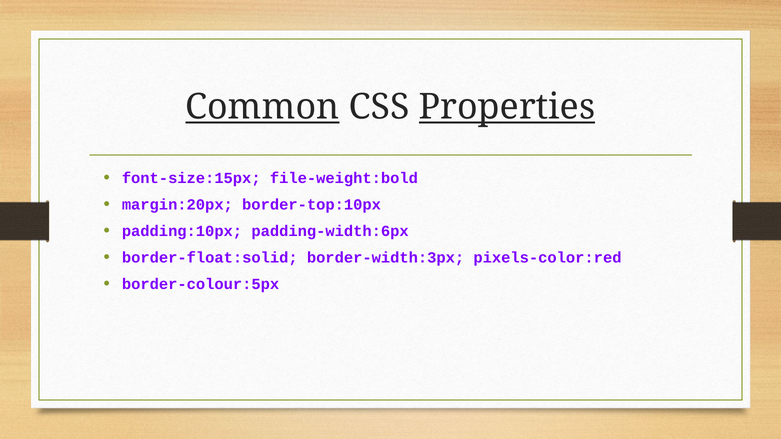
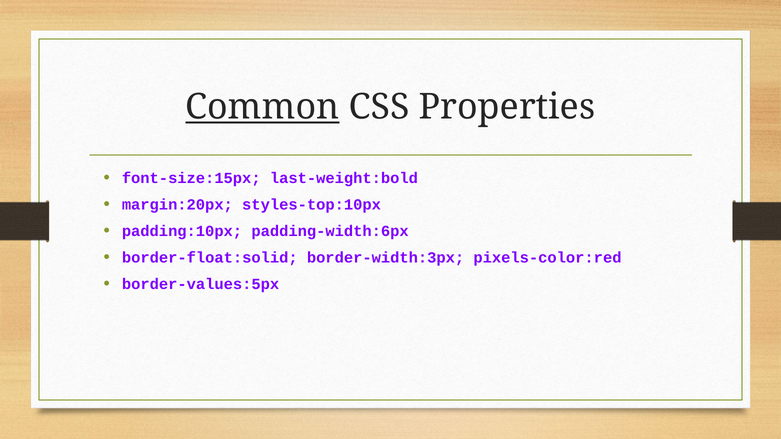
Properties underline: present -> none
file-weight:bold: file-weight:bold -> last-weight:bold
border-top:10px: border-top:10px -> styles-top:10px
border-colour:5px: border-colour:5px -> border-values:5px
